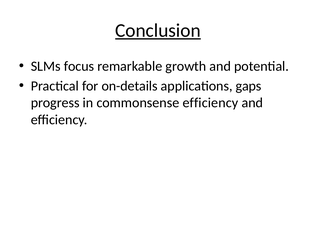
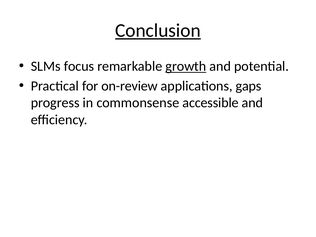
growth underline: none -> present
on-details: on-details -> on-review
commonsense efficiency: efficiency -> accessible
